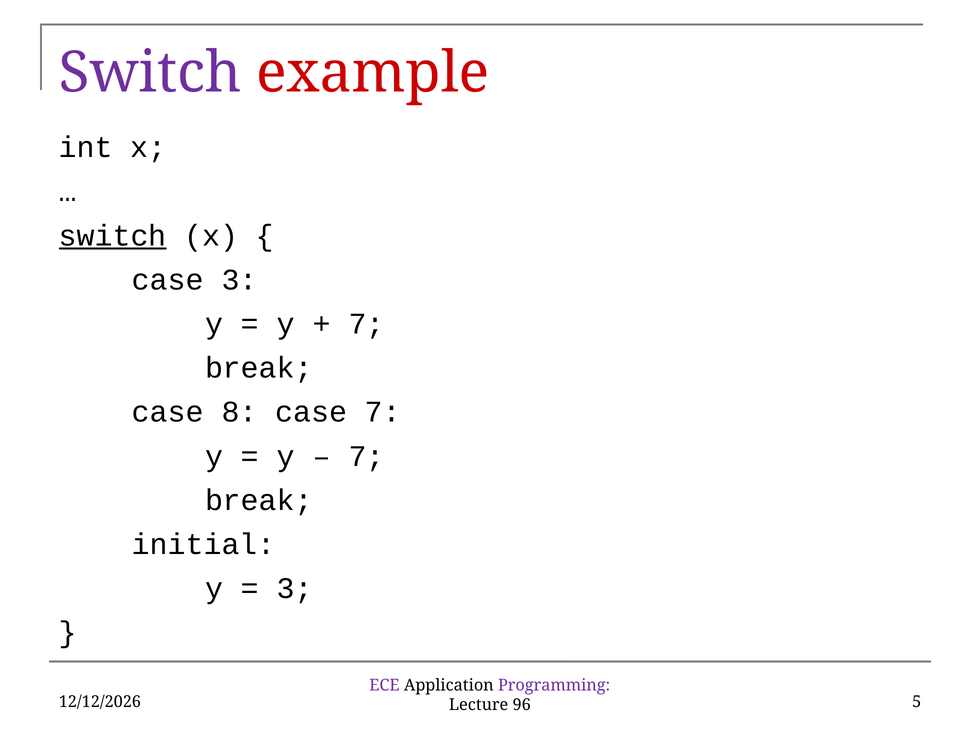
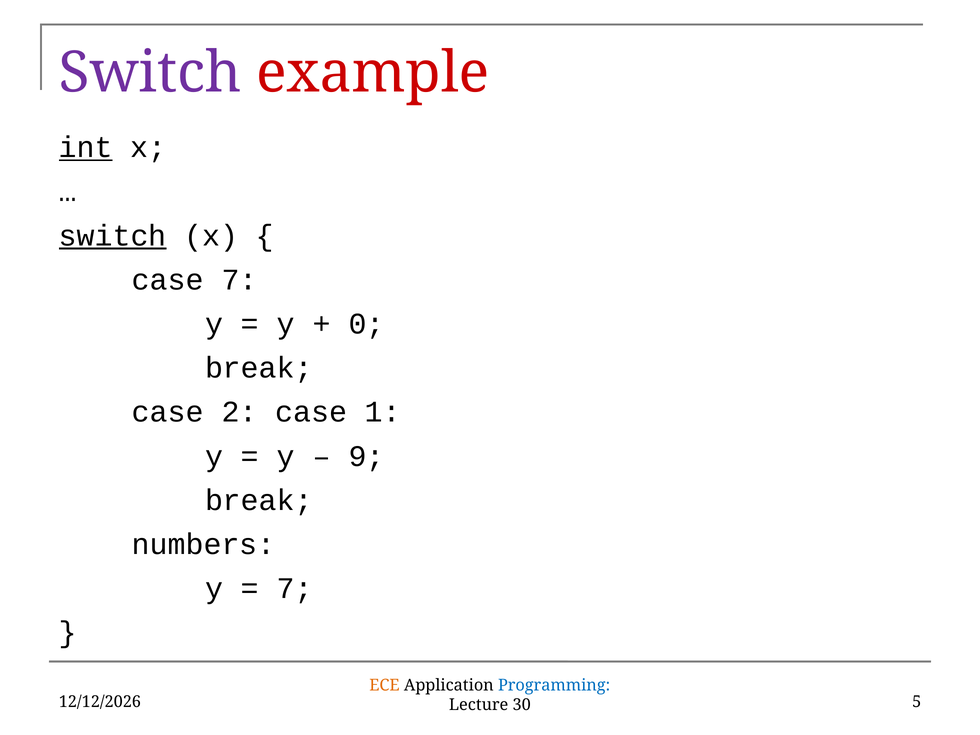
int underline: none -> present
case 3: 3 -> 7
7 at (366, 324): 7 -> 0
8: 8 -> 2
case 7: 7 -> 1
7 at (366, 456): 7 -> 9
initial: initial -> numbers
3 at (295, 588): 3 -> 7
ECE colour: purple -> orange
Programming colour: purple -> blue
96: 96 -> 30
